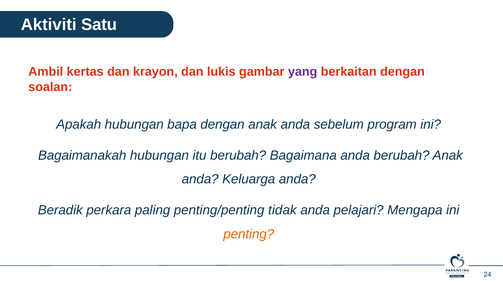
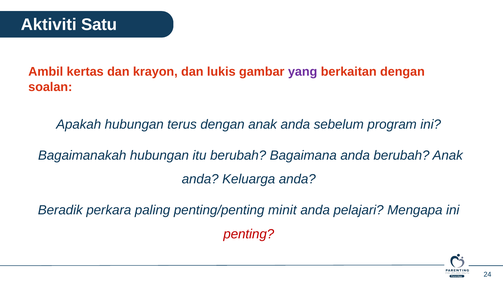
bapa: bapa -> terus
tidak: tidak -> minit
penting colour: orange -> red
